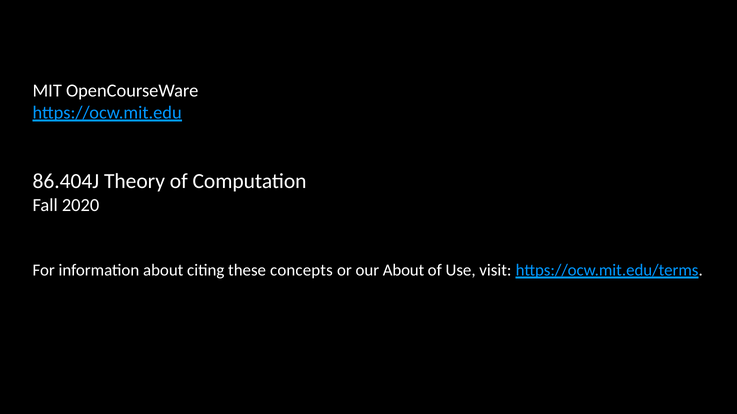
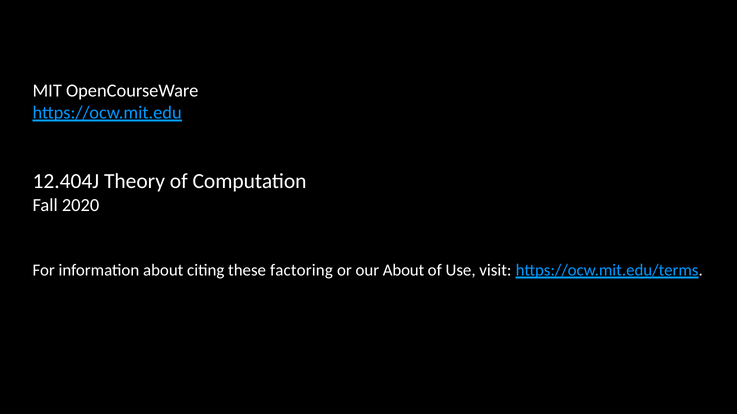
86.404J: 86.404J -> 12.404J
concepts: concepts -> factoring
